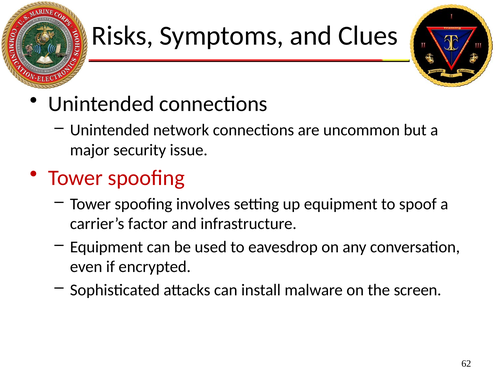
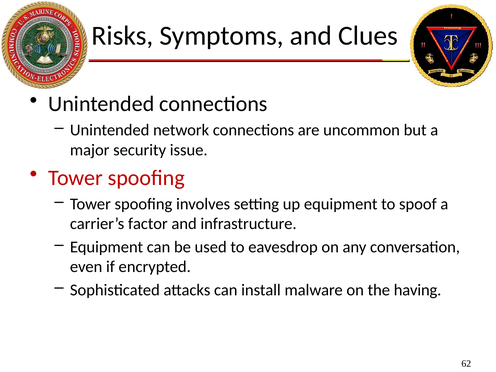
screen: screen -> having
